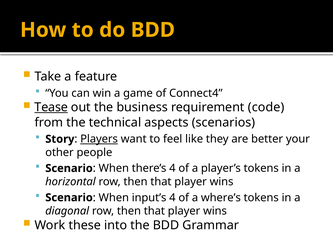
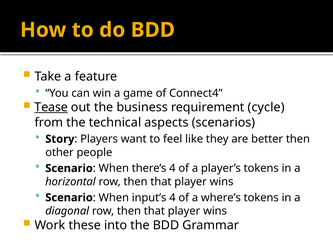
code: code -> cycle
Players underline: present -> none
better your: your -> then
